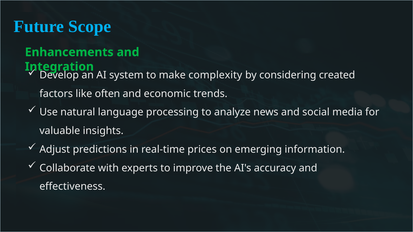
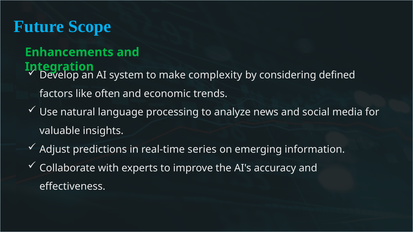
created: created -> defined
prices: prices -> series
